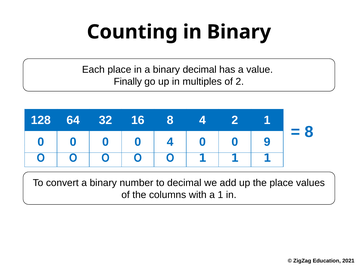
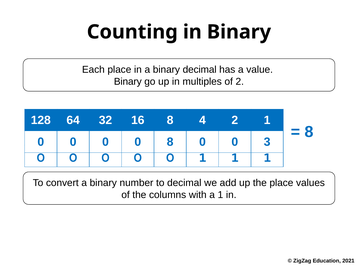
Finally at (128, 82): Finally -> Binary
0 4: 4 -> 8
0 9: 9 -> 3
